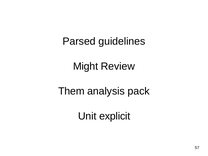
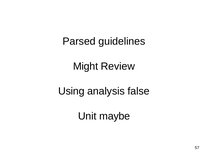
Them: Them -> Using
pack: pack -> false
explicit: explicit -> maybe
